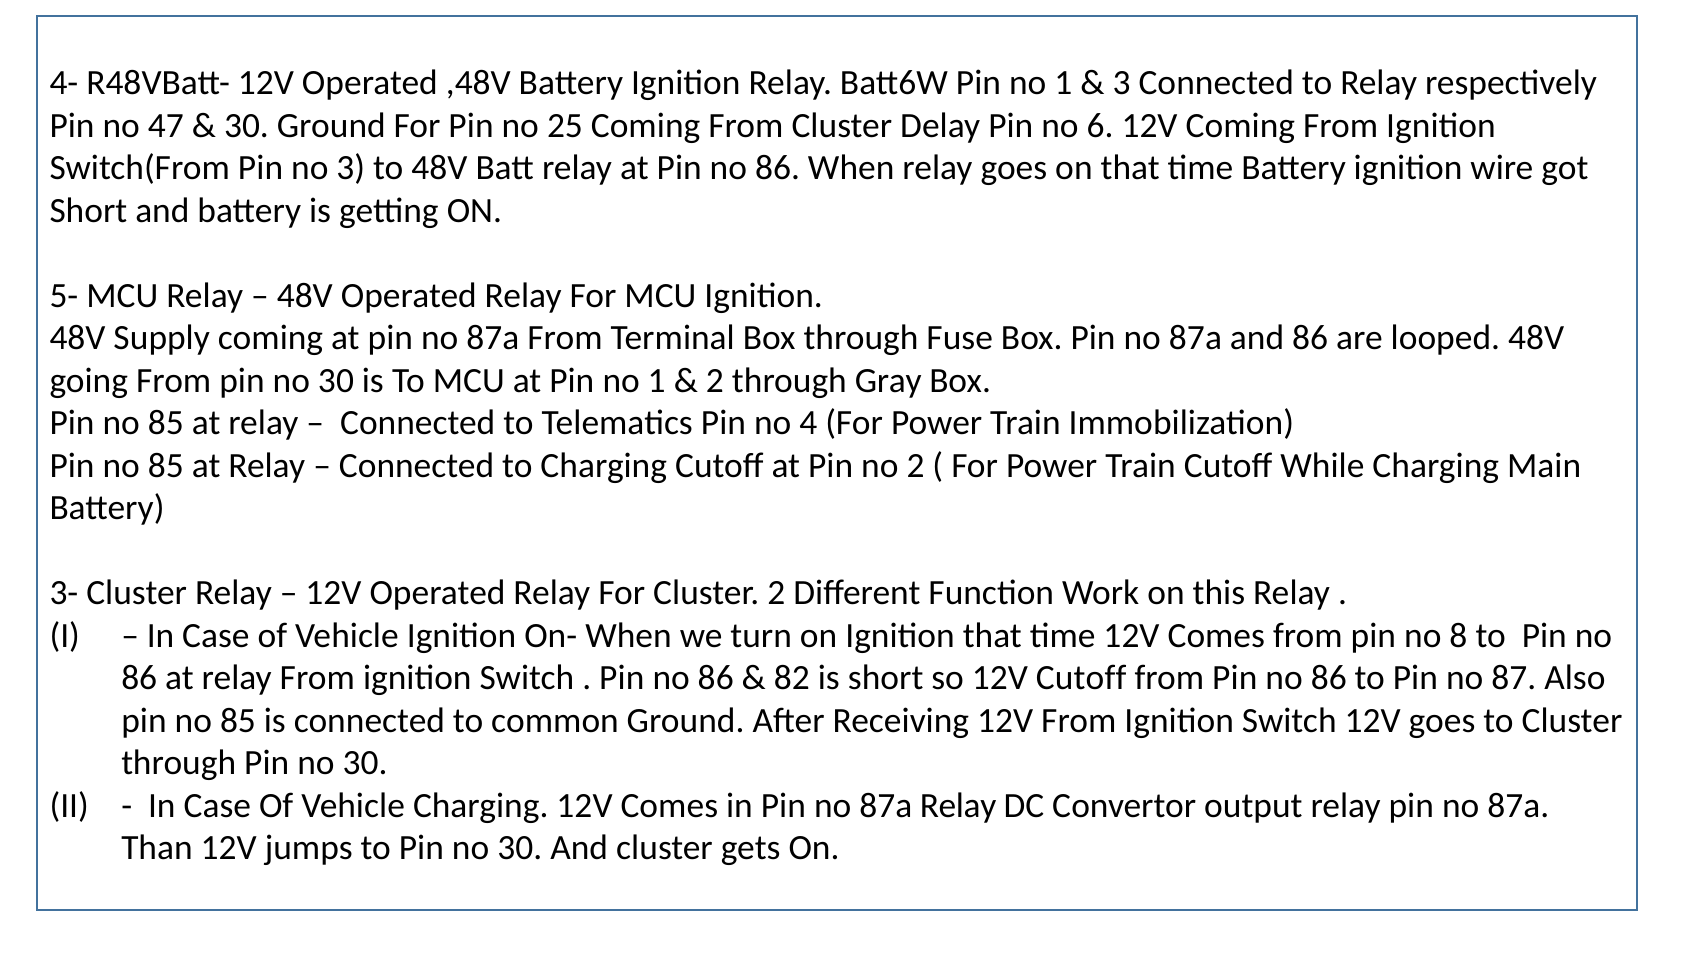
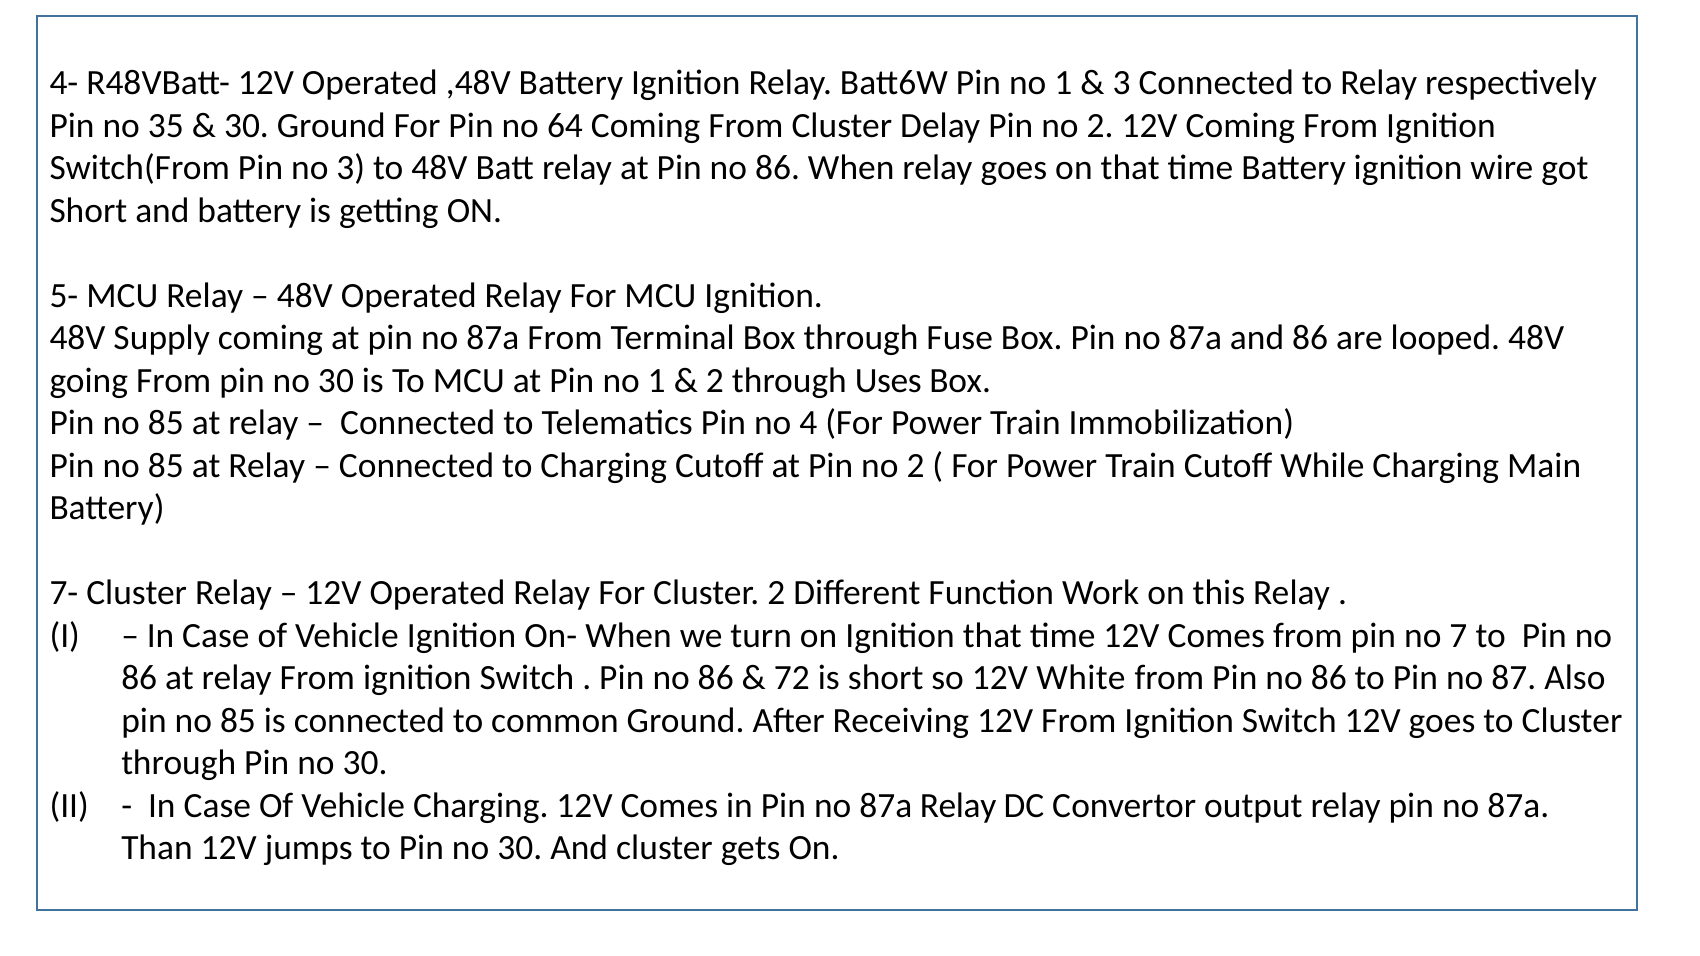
47: 47 -> 35
25: 25 -> 64
Delay Pin no 6: 6 -> 2
Gray: Gray -> Uses
3-: 3- -> 7-
8: 8 -> 7
82: 82 -> 72
12V Cutoff: Cutoff -> White
